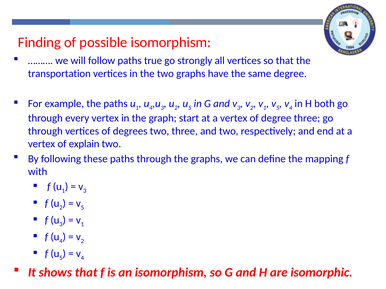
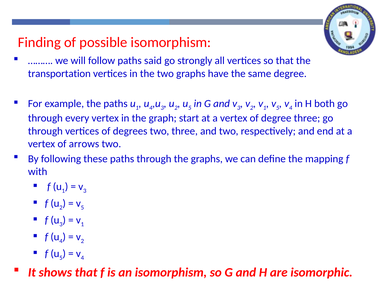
true: true -> said
explain: explain -> arrows
